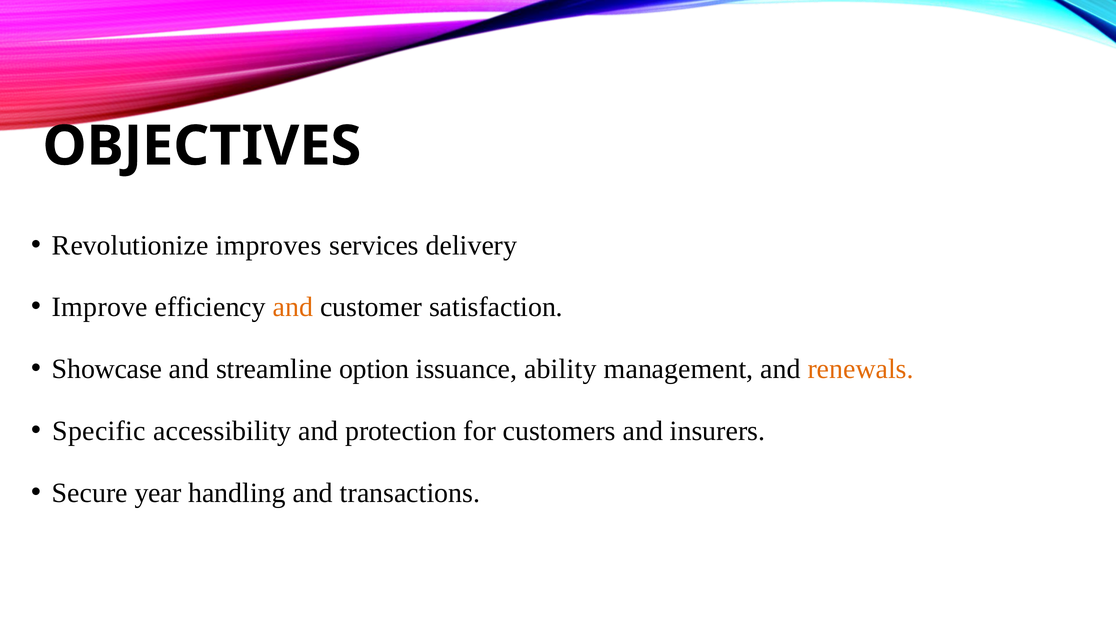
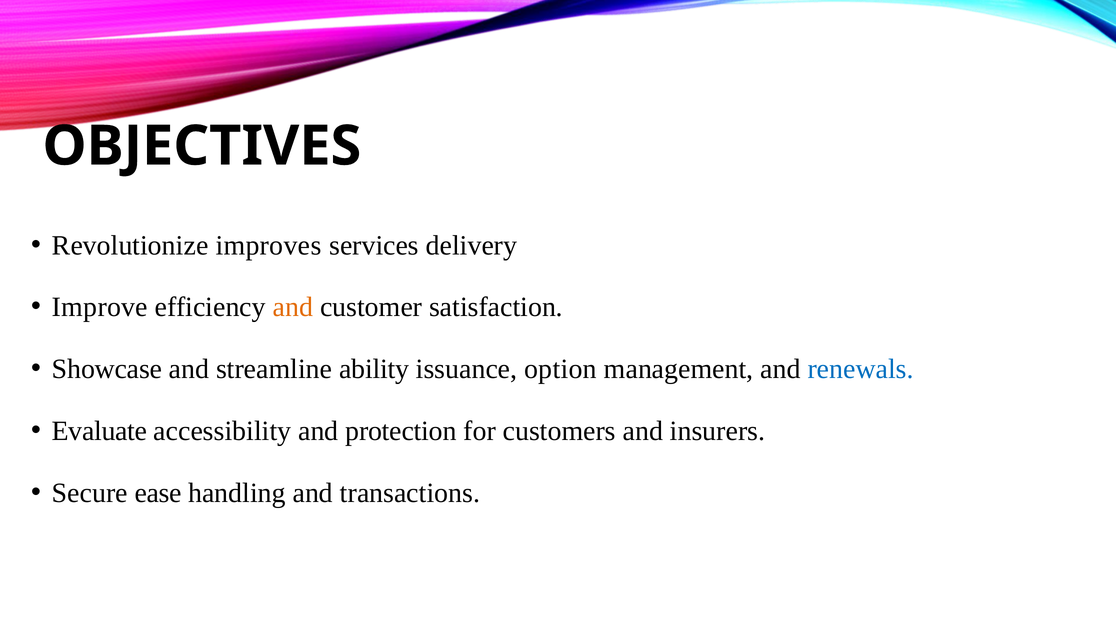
option: option -> ability
ability: ability -> option
renewals colour: orange -> blue
Specific: Specific -> Evaluate
year: year -> ease
